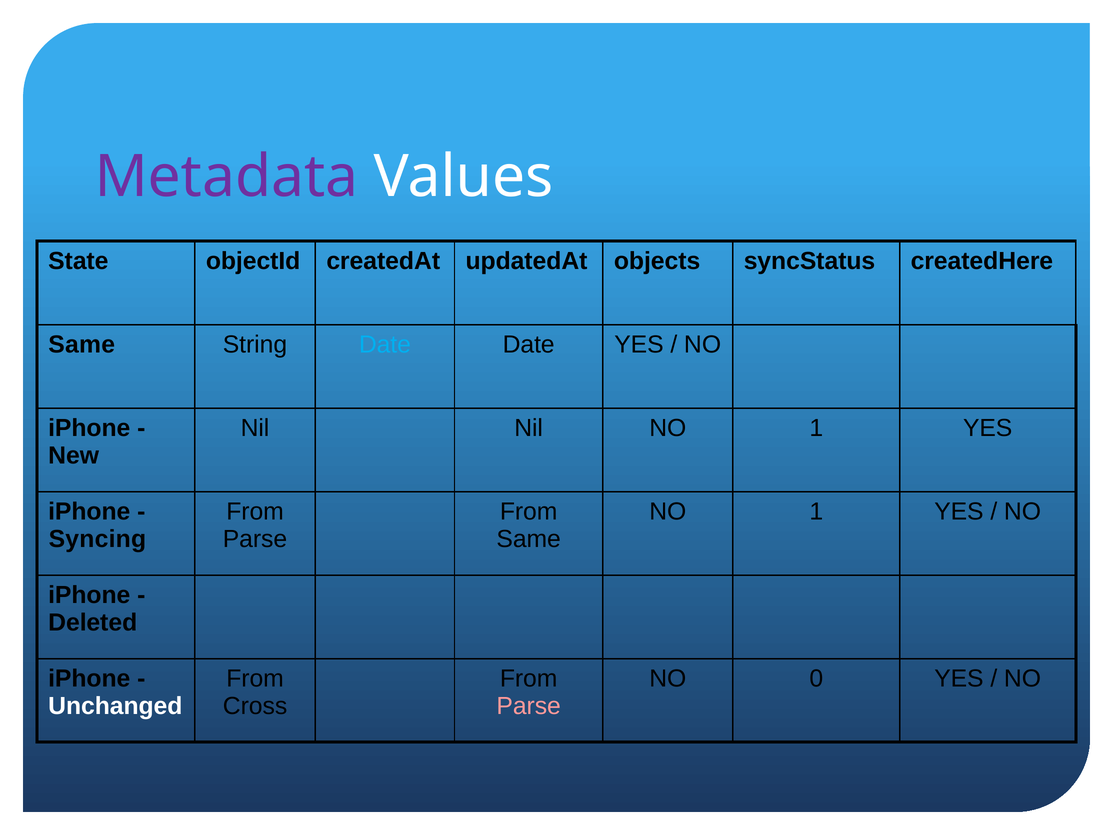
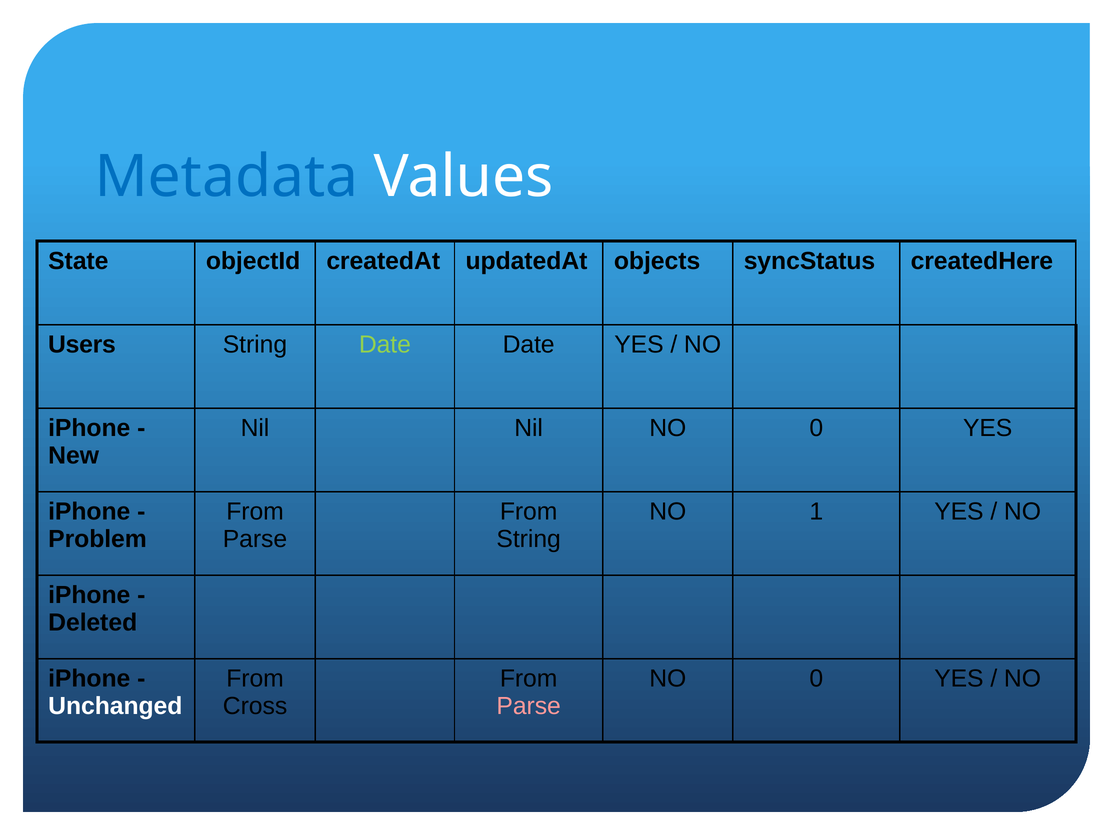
Metadata colour: purple -> blue
Same at (82, 344): Same -> Users
Date at (385, 344) colour: light blue -> light green
Nil NO 1: 1 -> 0
Syncing: Syncing -> Problem
Same at (529, 539): Same -> String
